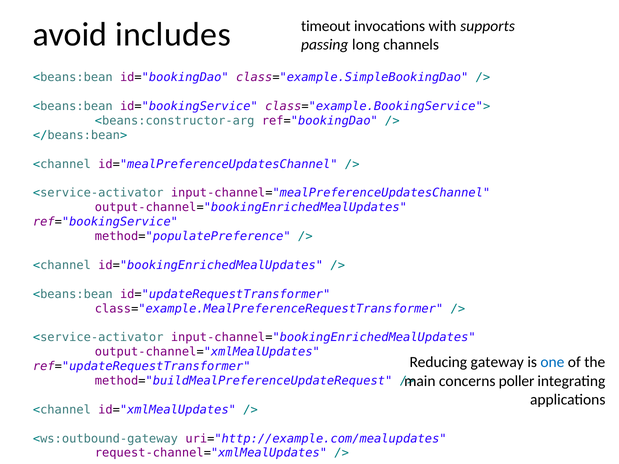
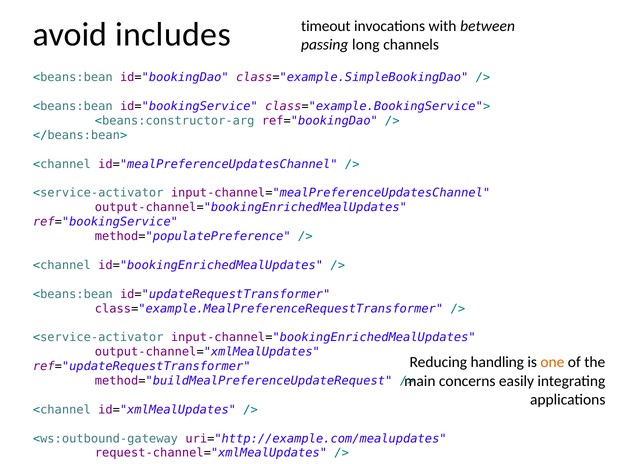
supports: supports -> between
gateway: gateway -> handling
one colour: blue -> orange
poller: poller -> easily
